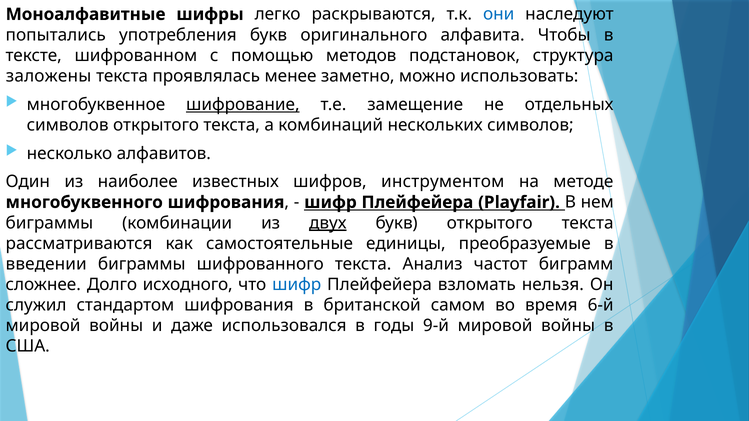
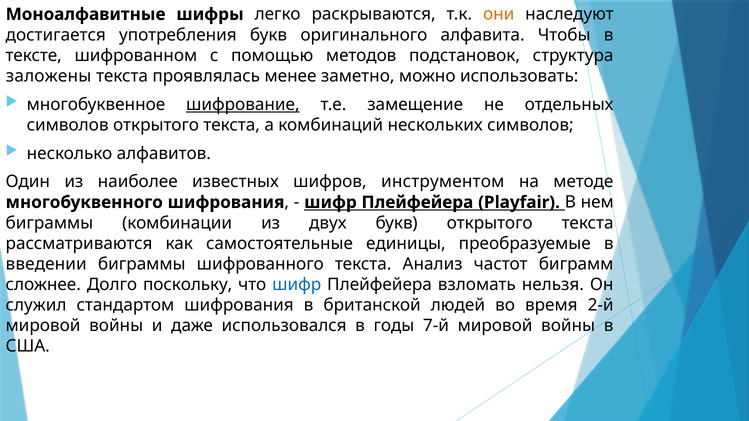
они colour: blue -> orange
попытались: попытались -> достигается
двух underline: present -> none
исходного: исходного -> поскольку
самом: самом -> людей
6-й: 6-й -> 2-й
9-й: 9-й -> 7-й
